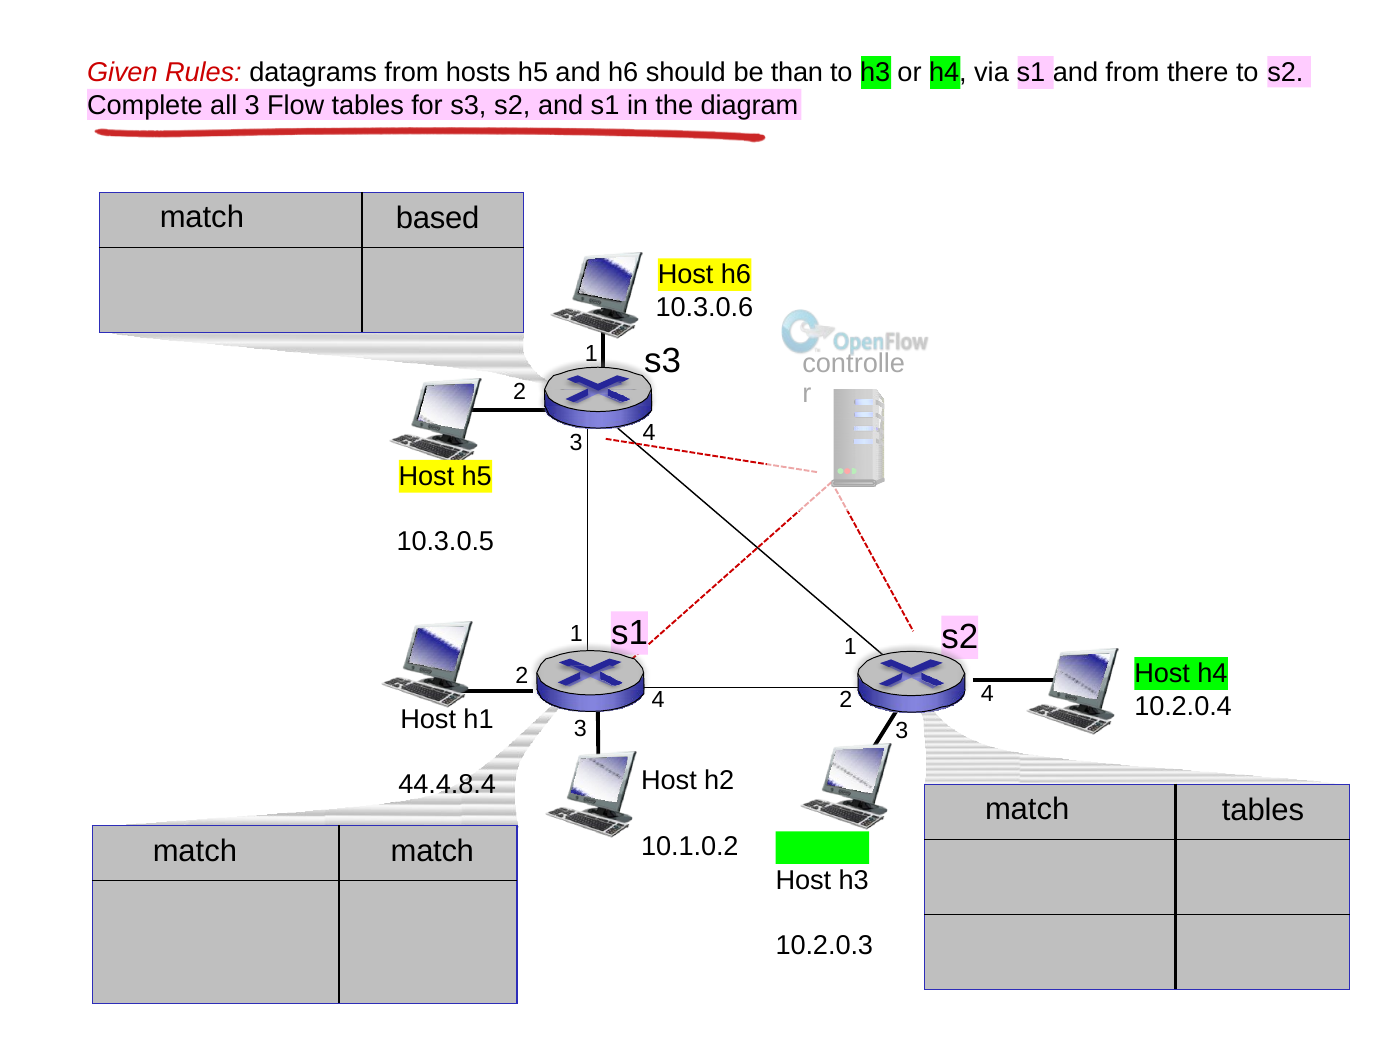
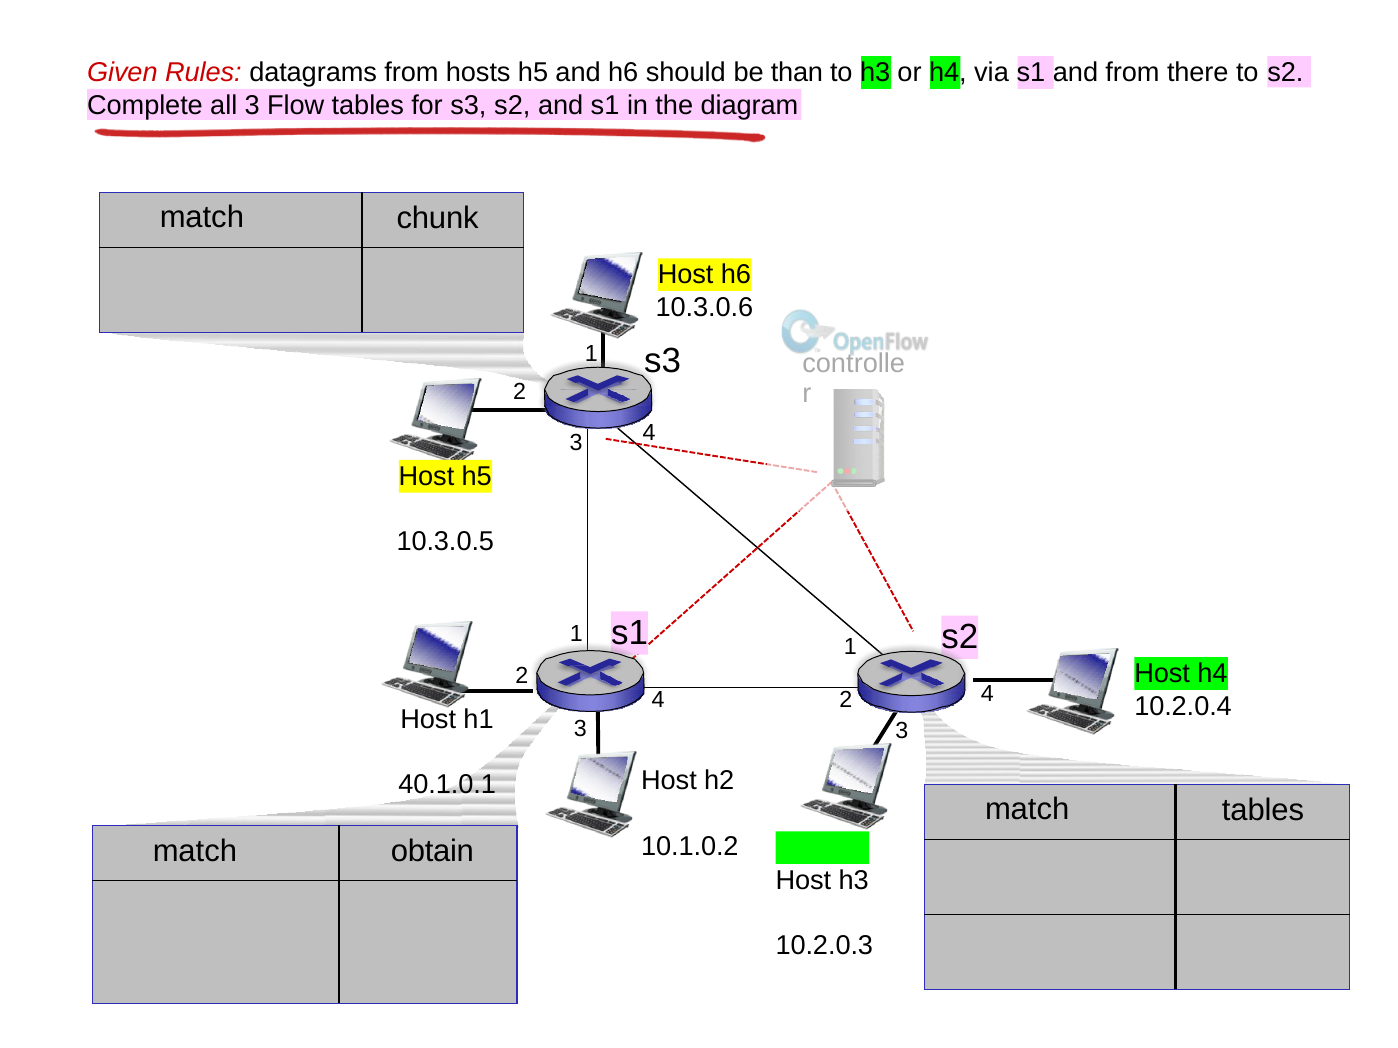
based: based -> chunk
44.4.8.4: 44.4.8.4 -> 40.1.0.1
match match: match -> obtain
